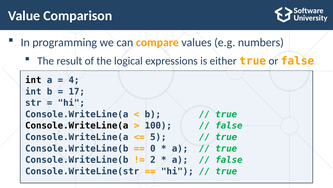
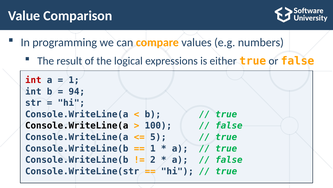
int at (33, 80) colour: black -> red
4 at (74, 80): 4 -> 1
17: 17 -> 94
0 at (153, 148): 0 -> 1
